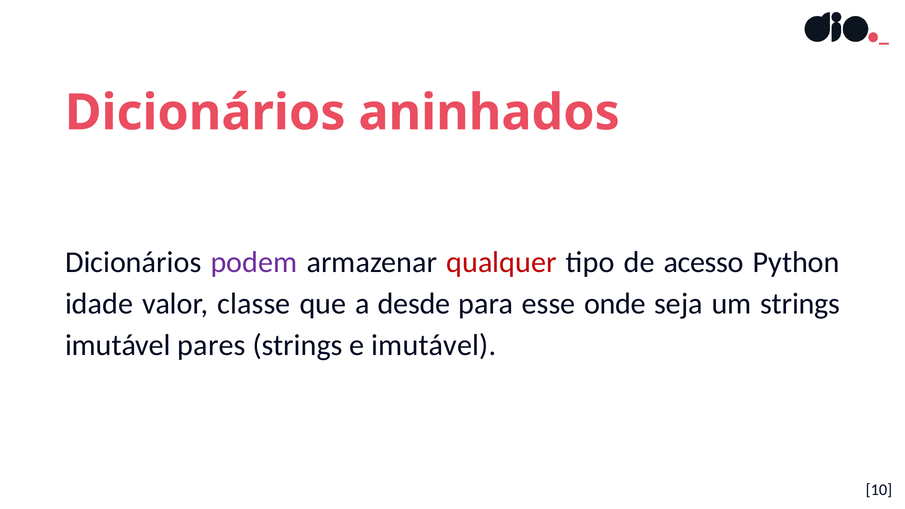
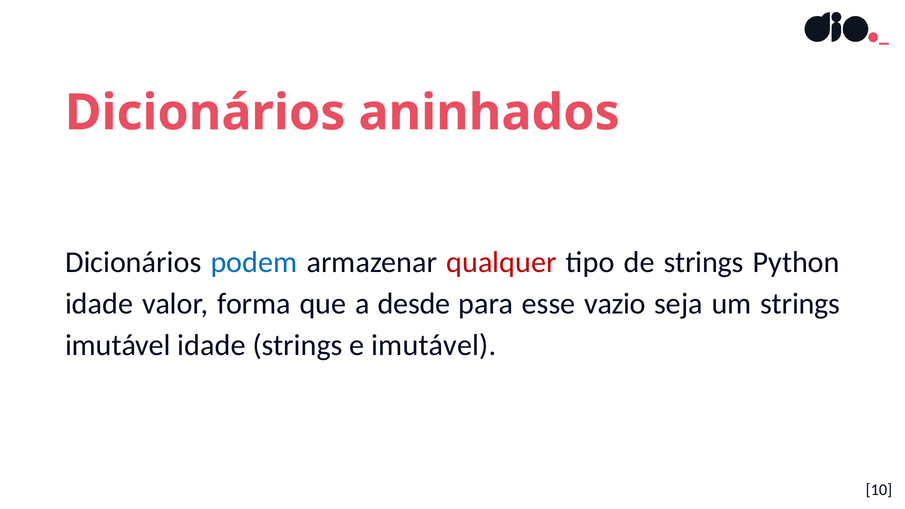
podem colour: purple -> blue
de acesso: acesso -> strings
classe: classe -> forma
onde: onde -> vazio
imutável pares: pares -> idade
